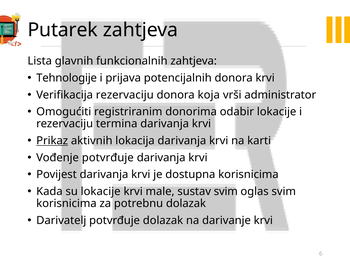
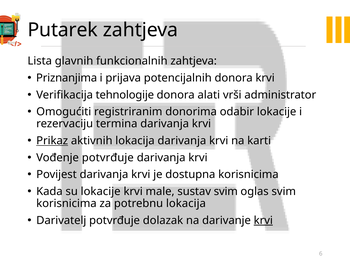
Tehnologije: Tehnologije -> Priznanjima
Verifikacija rezervaciju: rezervaciju -> tehnologije
koja: koja -> alati
potrebnu dolazak: dolazak -> lokacija
krvi at (263, 221) underline: none -> present
